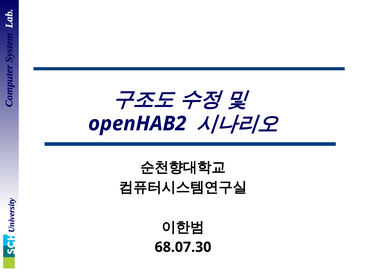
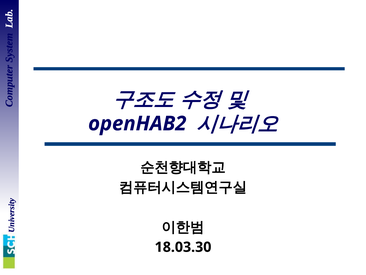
68.07.30: 68.07.30 -> 18.03.30
